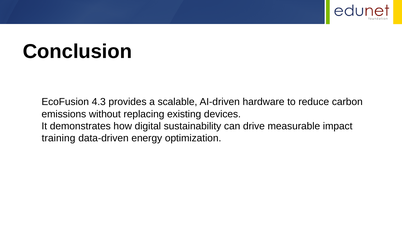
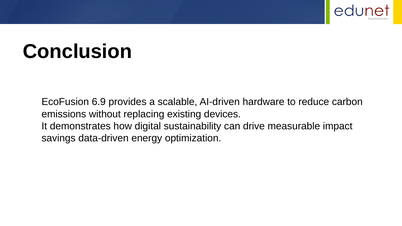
4.3: 4.3 -> 6.9
training: training -> savings
